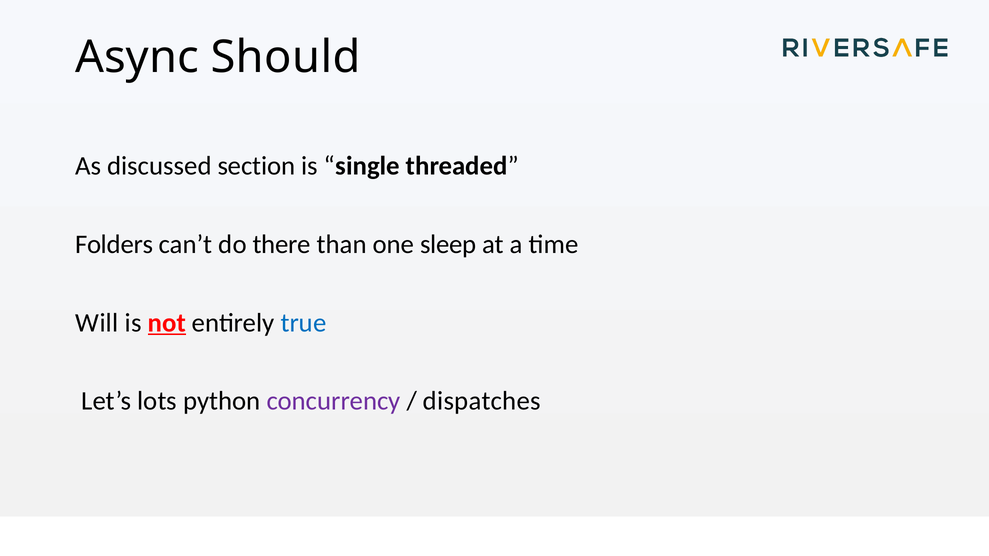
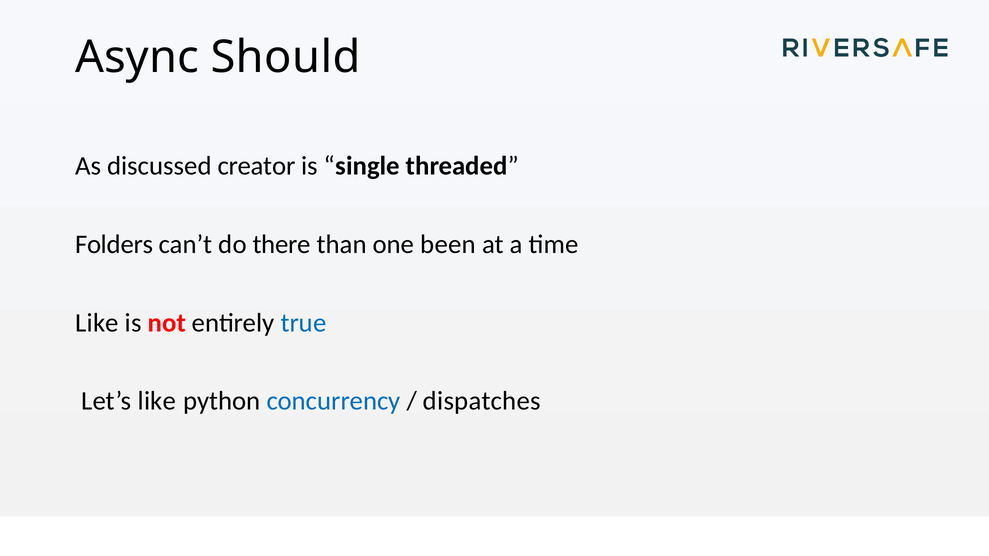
section: section -> creator
sleep: sleep -> been
Will at (97, 323): Will -> Like
not underline: present -> none
Let’s lots: lots -> like
concurrency colour: purple -> blue
